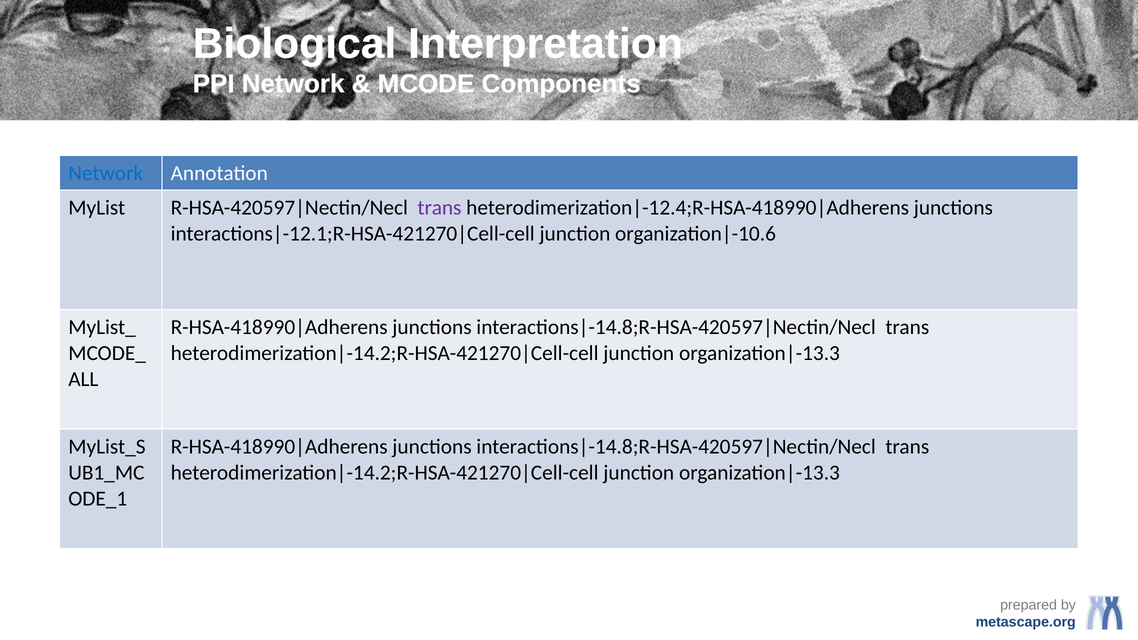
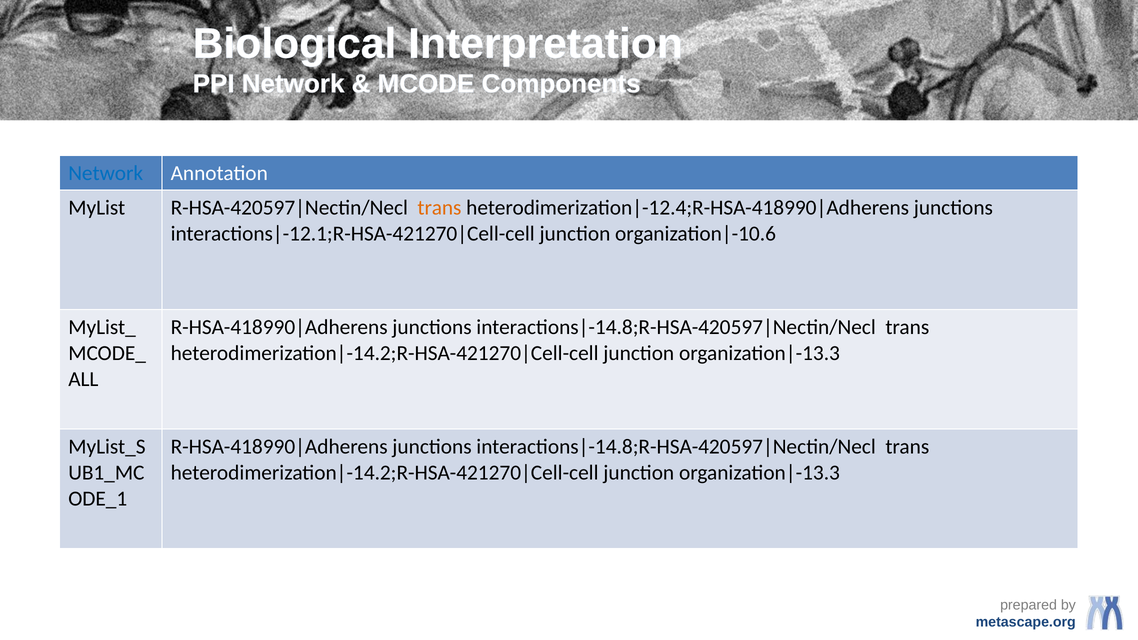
trans at (439, 208) colour: purple -> orange
